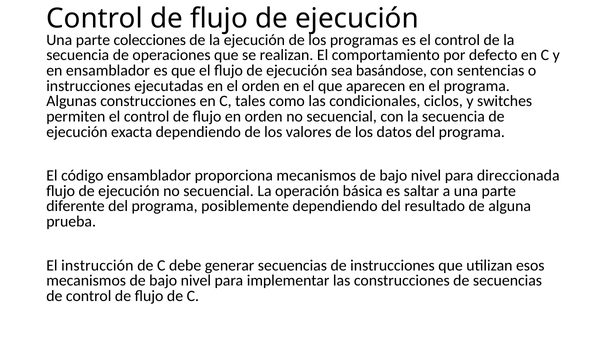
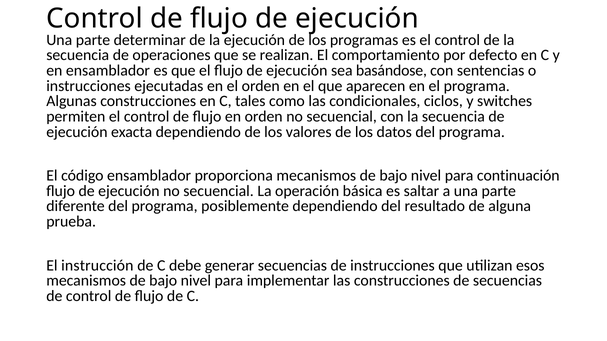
colecciones: colecciones -> determinar
direccionada: direccionada -> continuación
